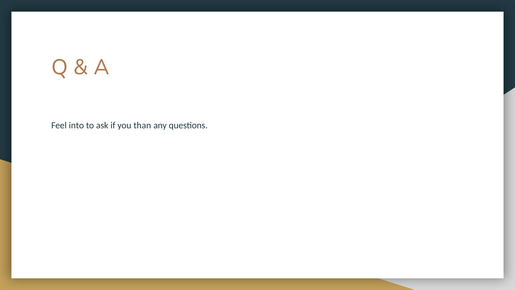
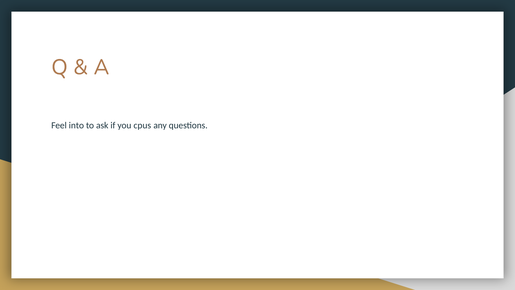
than: than -> cpus
